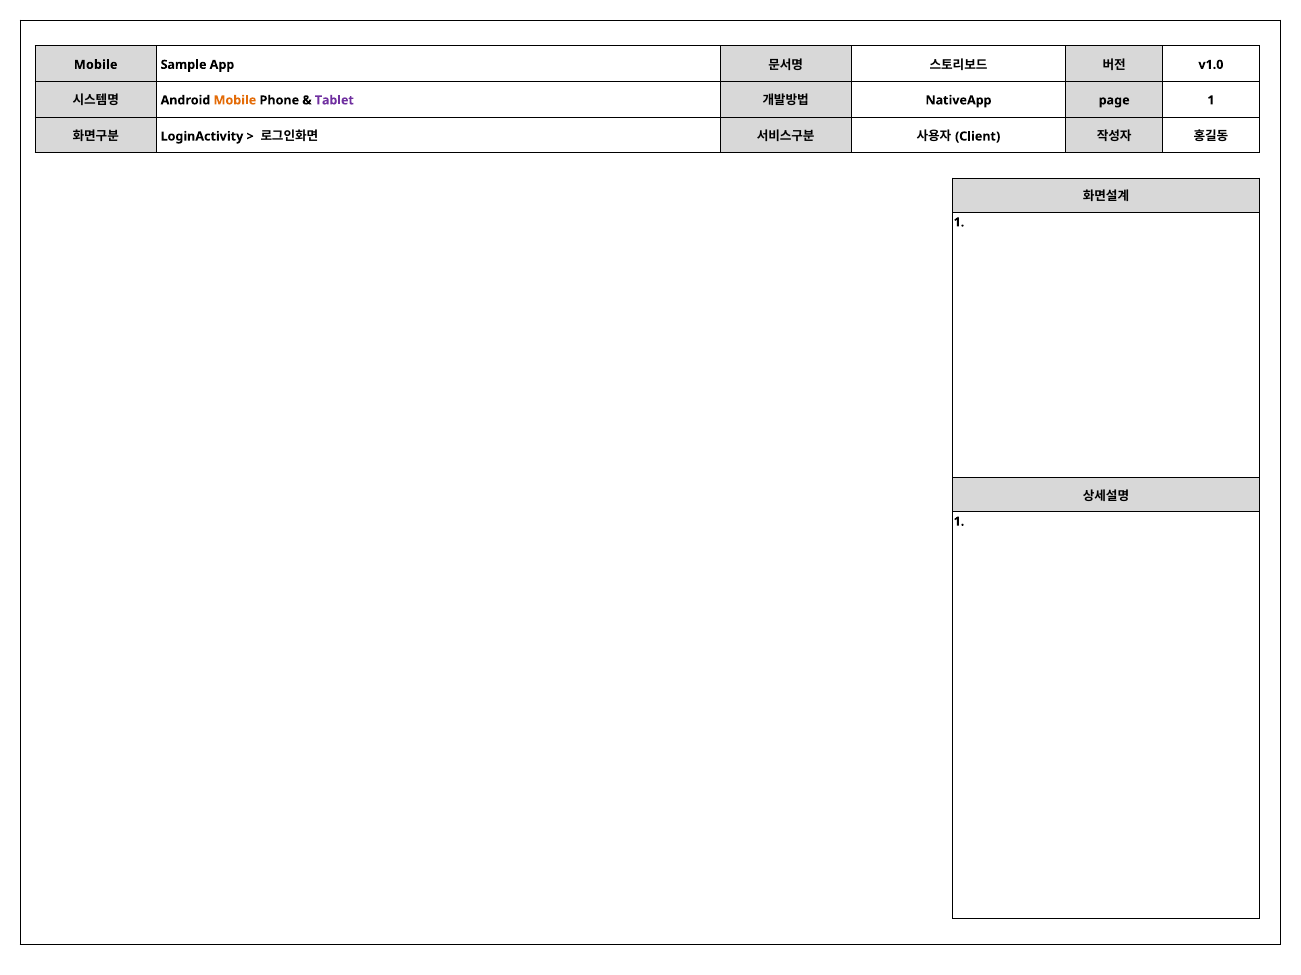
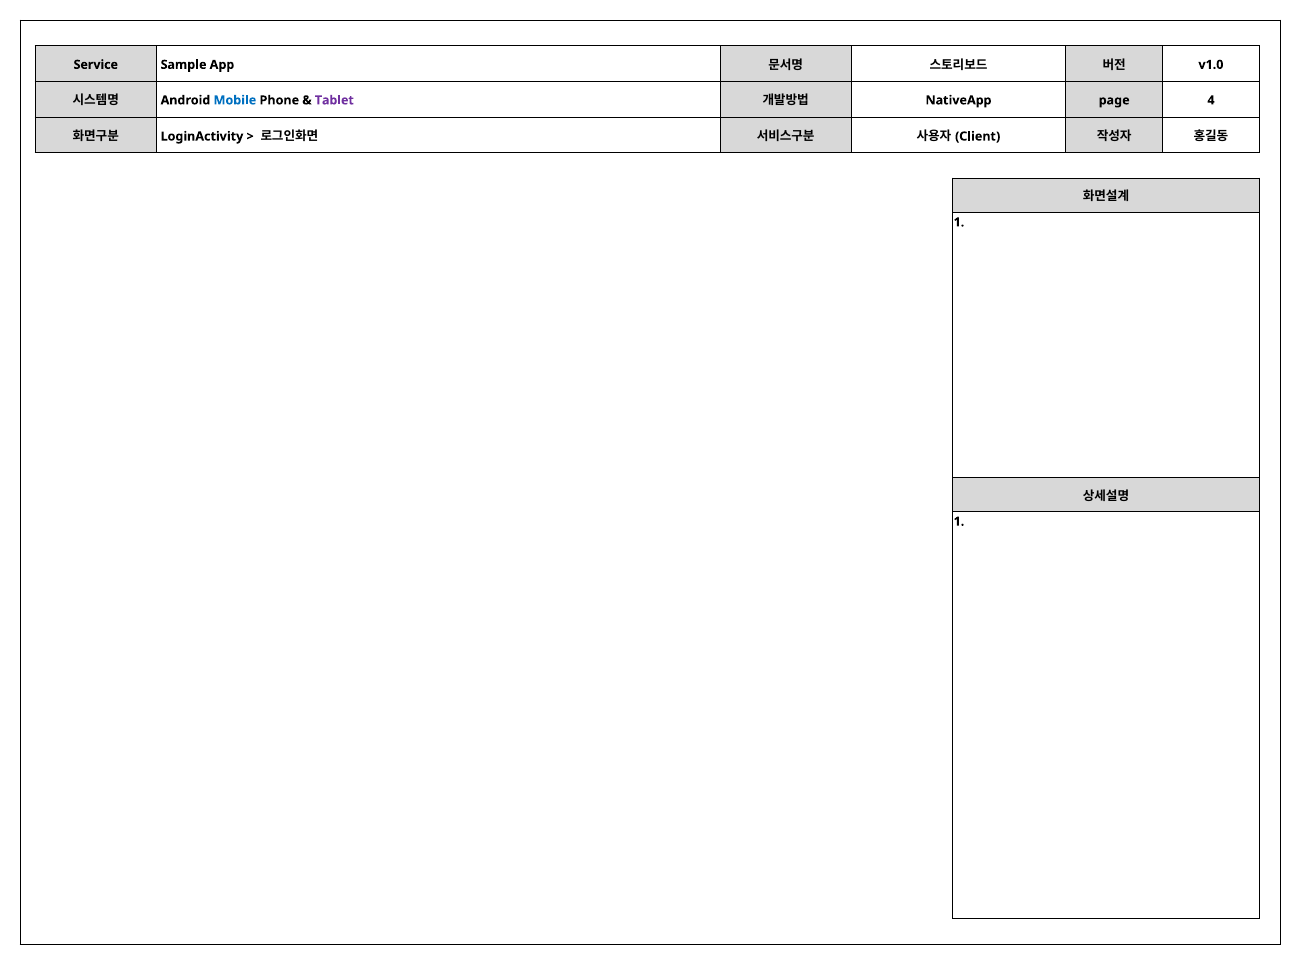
Mobile at (96, 65): Mobile -> Service
Mobile at (235, 100) colour: orange -> blue
page 1: 1 -> 4
